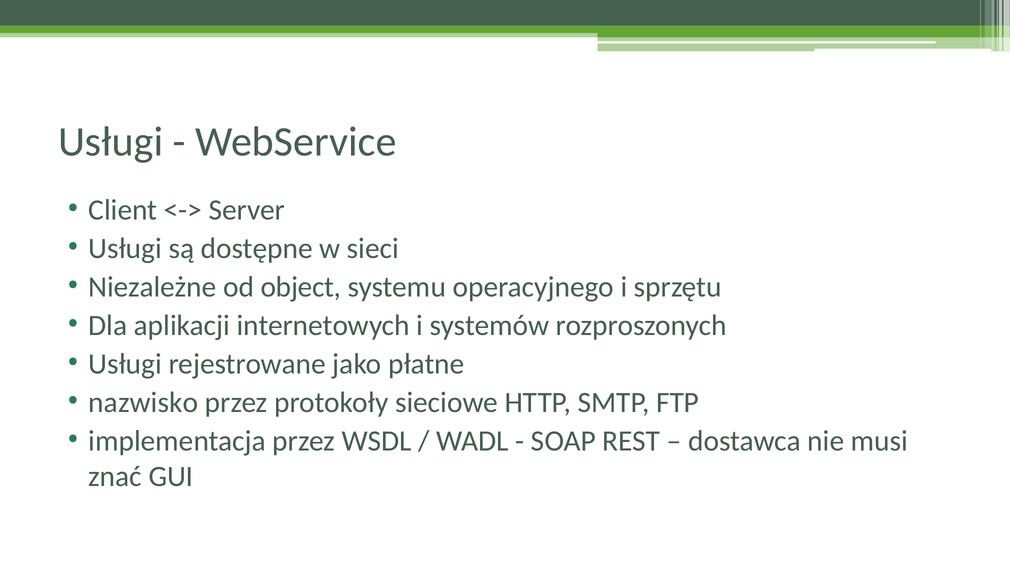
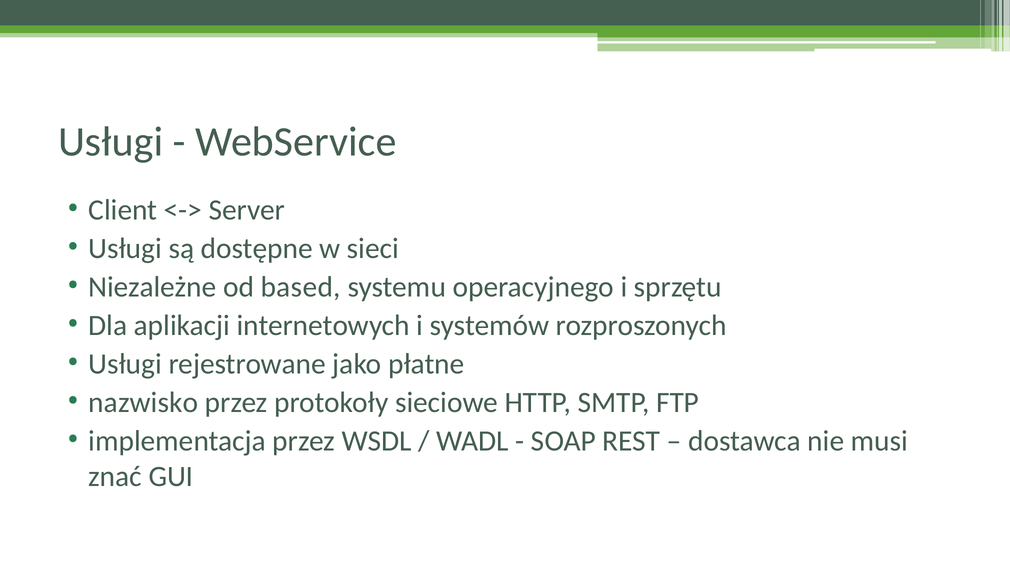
object: object -> based
